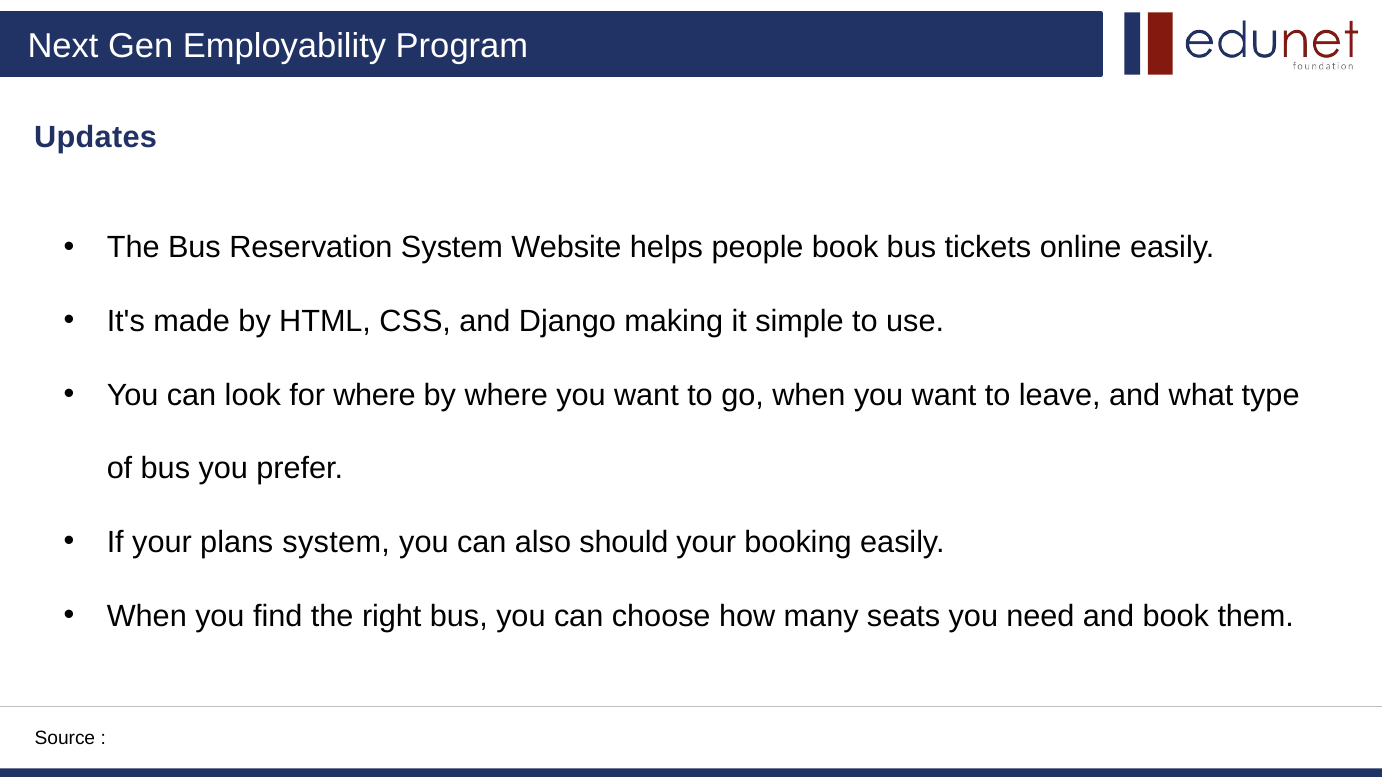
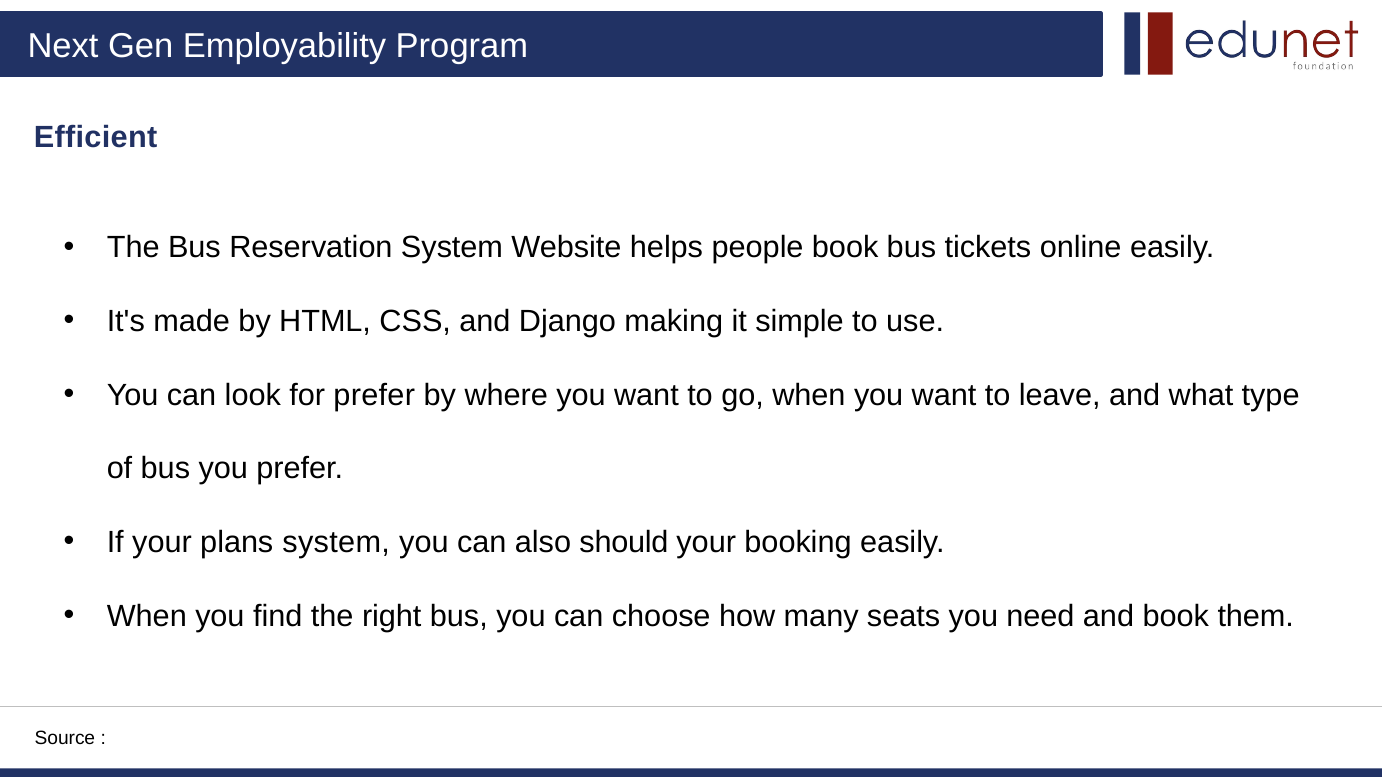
Updates: Updates -> Efficient
for where: where -> prefer
